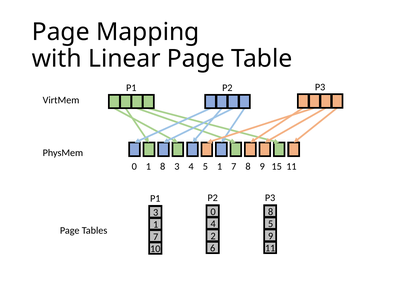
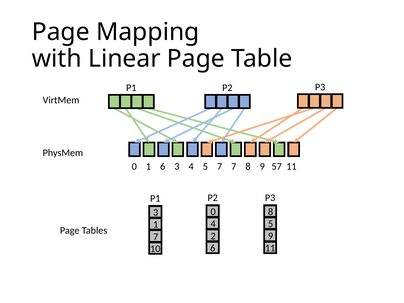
1 8: 8 -> 6
5 1: 1 -> 7
15: 15 -> 57
